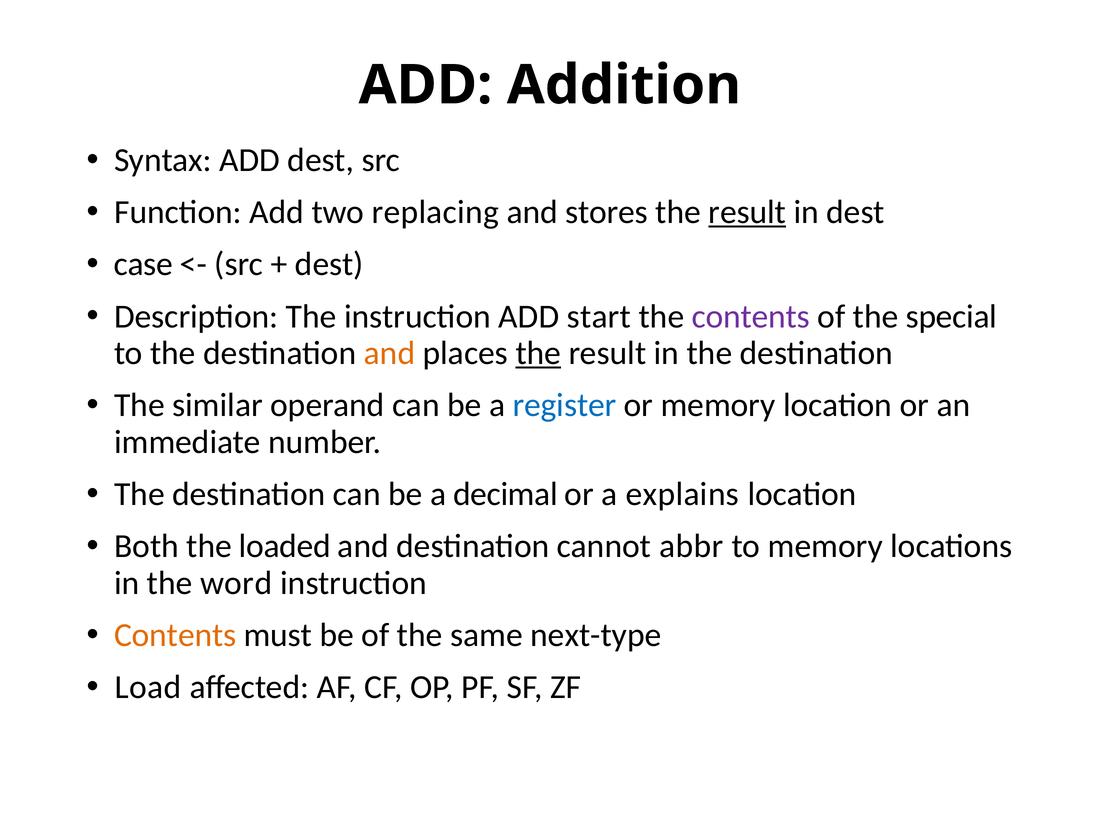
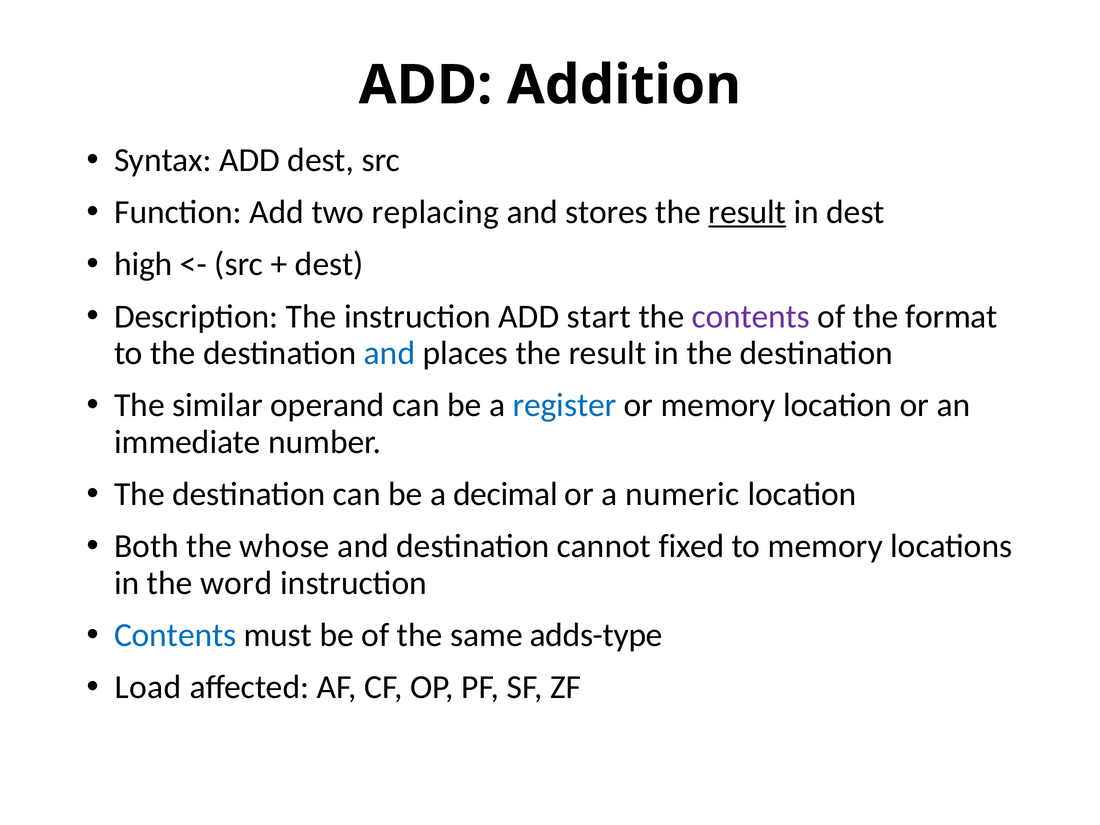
case: case -> high
special: special -> format
and at (390, 353) colour: orange -> blue
the at (538, 353) underline: present -> none
explains: explains -> numeric
loaded: loaded -> whose
abbr: abbr -> fixed
Contents at (175, 635) colour: orange -> blue
next-type: next-type -> adds-type
